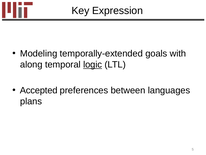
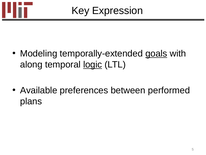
goals underline: none -> present
Accepted: Accepted -> Available
languages: languages -> performed
